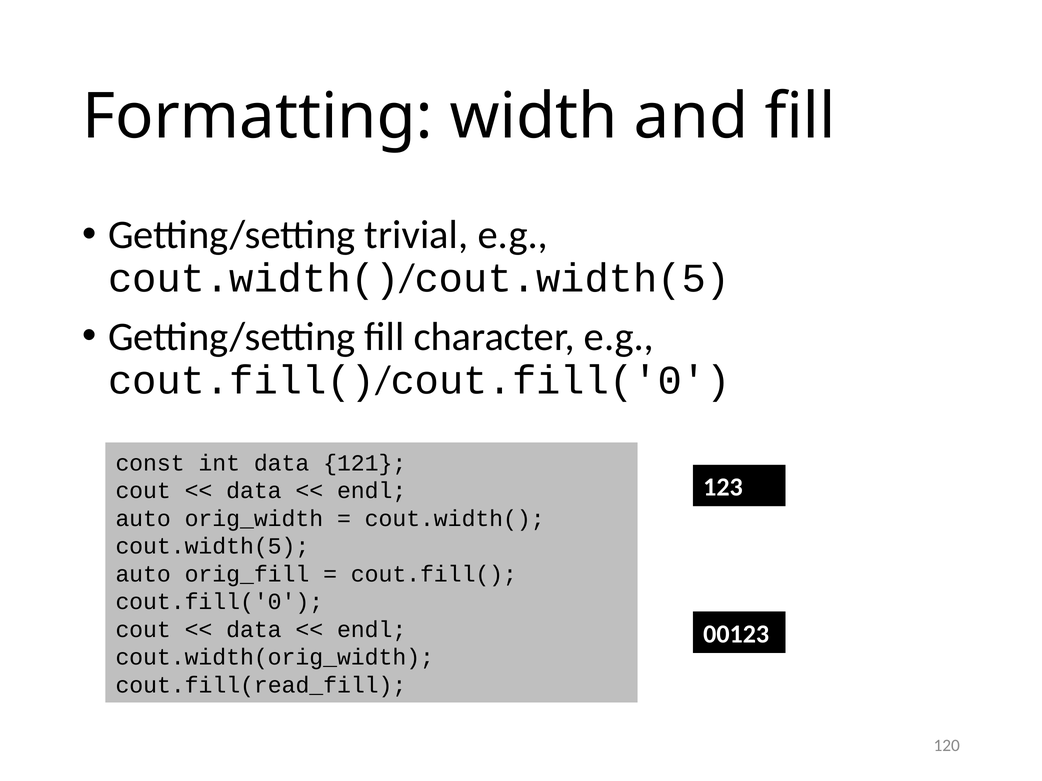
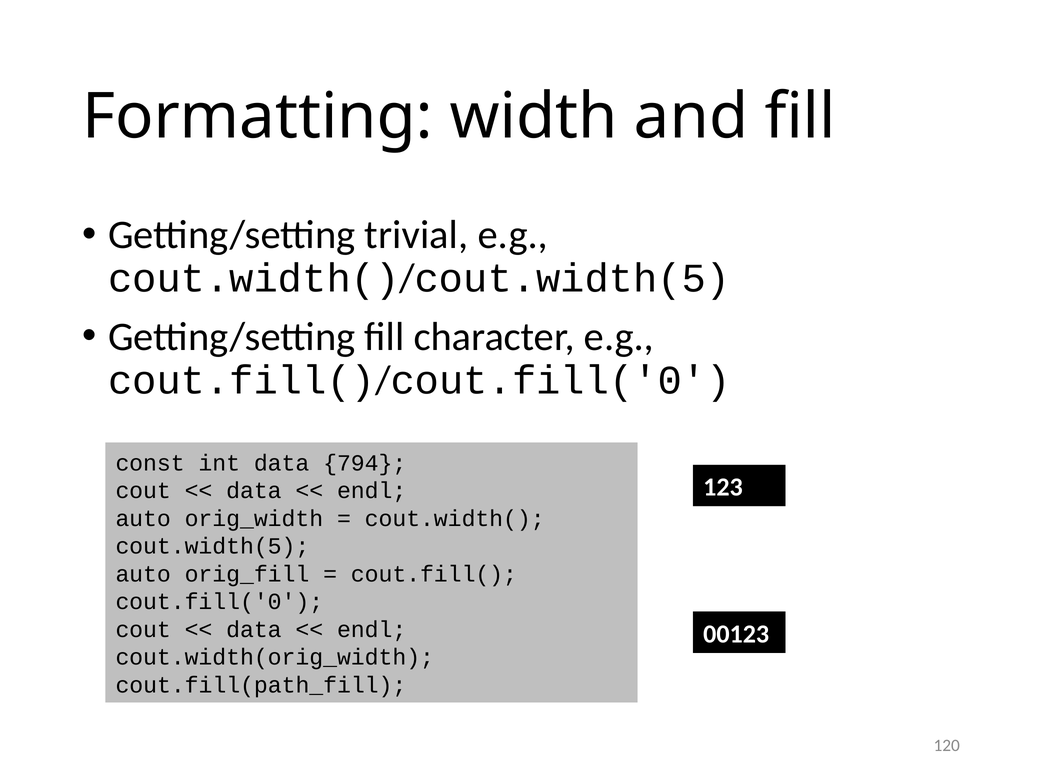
121: 121 -> 794
cout.fill(read_fill: cout.fill(read_fill -> cout.fill(path_fill
